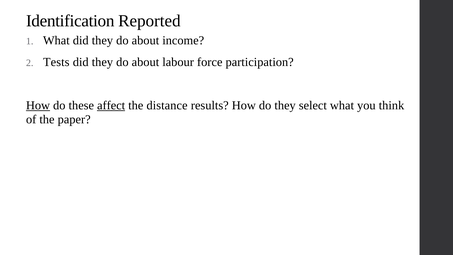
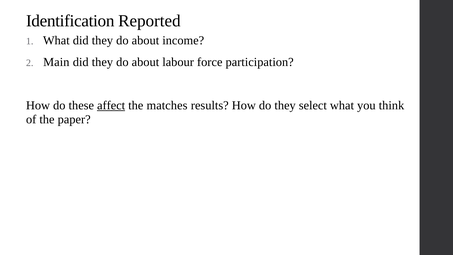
Tests: Tests -> Main
How at (38, 105) underline: present -> none
distance: distance -> matches
